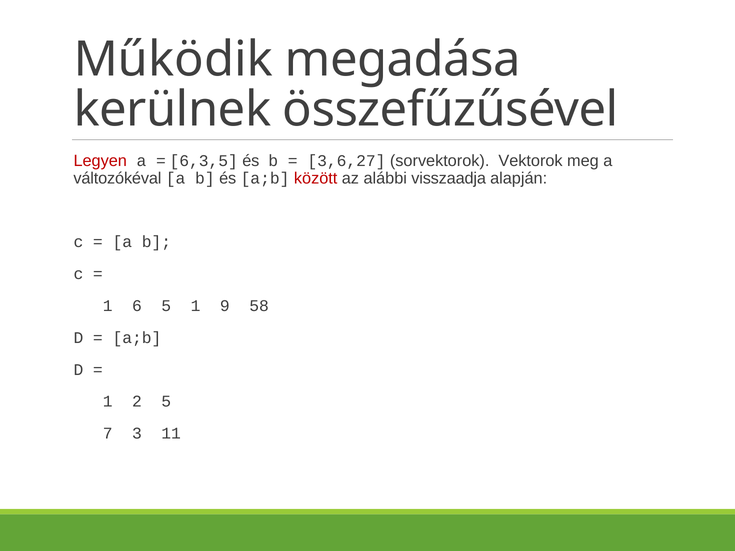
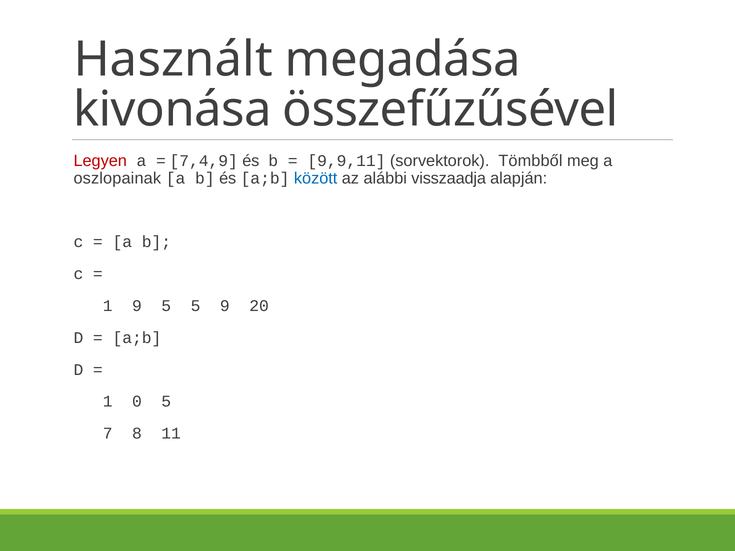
Működik: Működik -> Használt
kerülnek: kerülnek -> kivonása
6,3,5: 6,3,5 -> 7,4,9
3,6,27: 3,6,27 -> 9,9,11
Vektorok: Vektorok -> Tömbből
változókéval: változókéval -> oszlopainak
között colour: red -> blue
1 6: 6 -> 9
5 1: 1 -> 5
58: 58 -> 20
2: 2 -> 0
3: 3 -> 8
